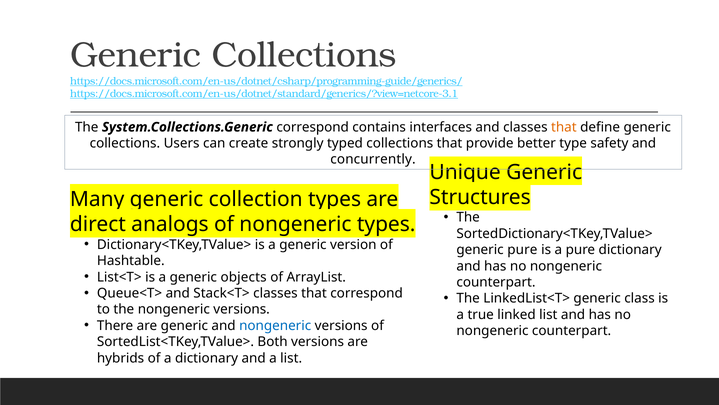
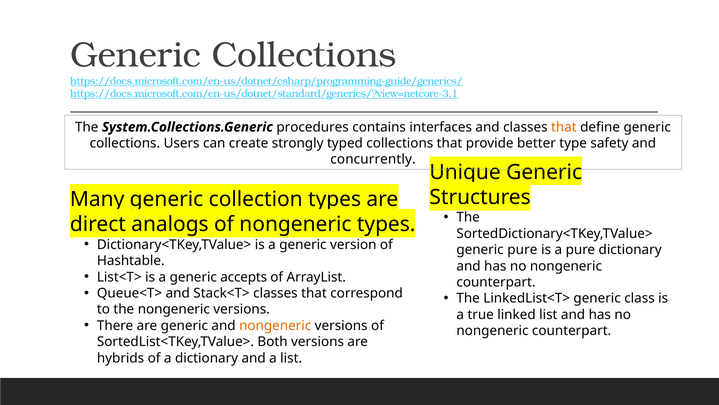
System.Collections.Generic correspond: correspond -> procedures
objects: objects -> accepts
nongeneric at (275, 325) colour: blue -> orange
